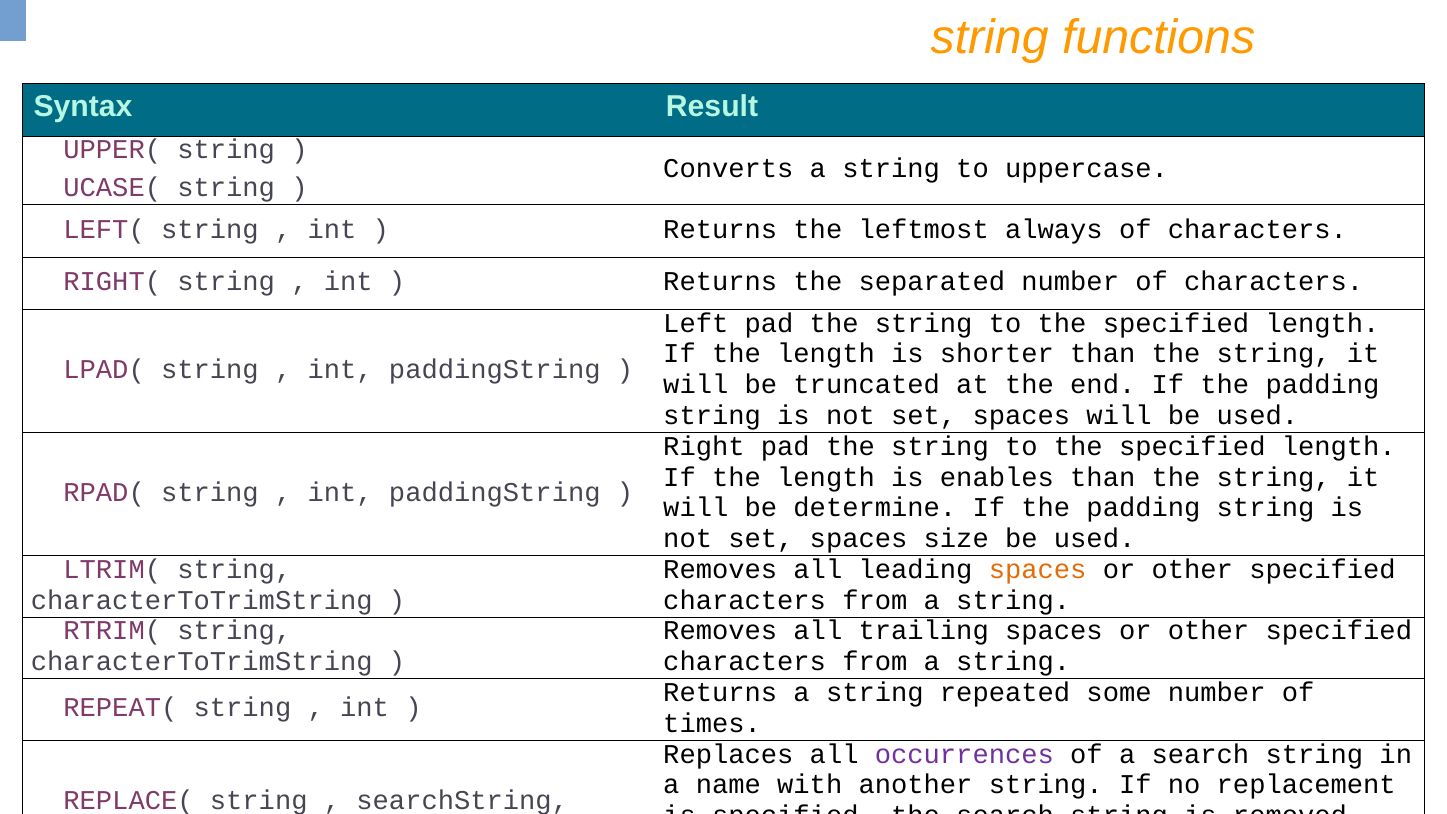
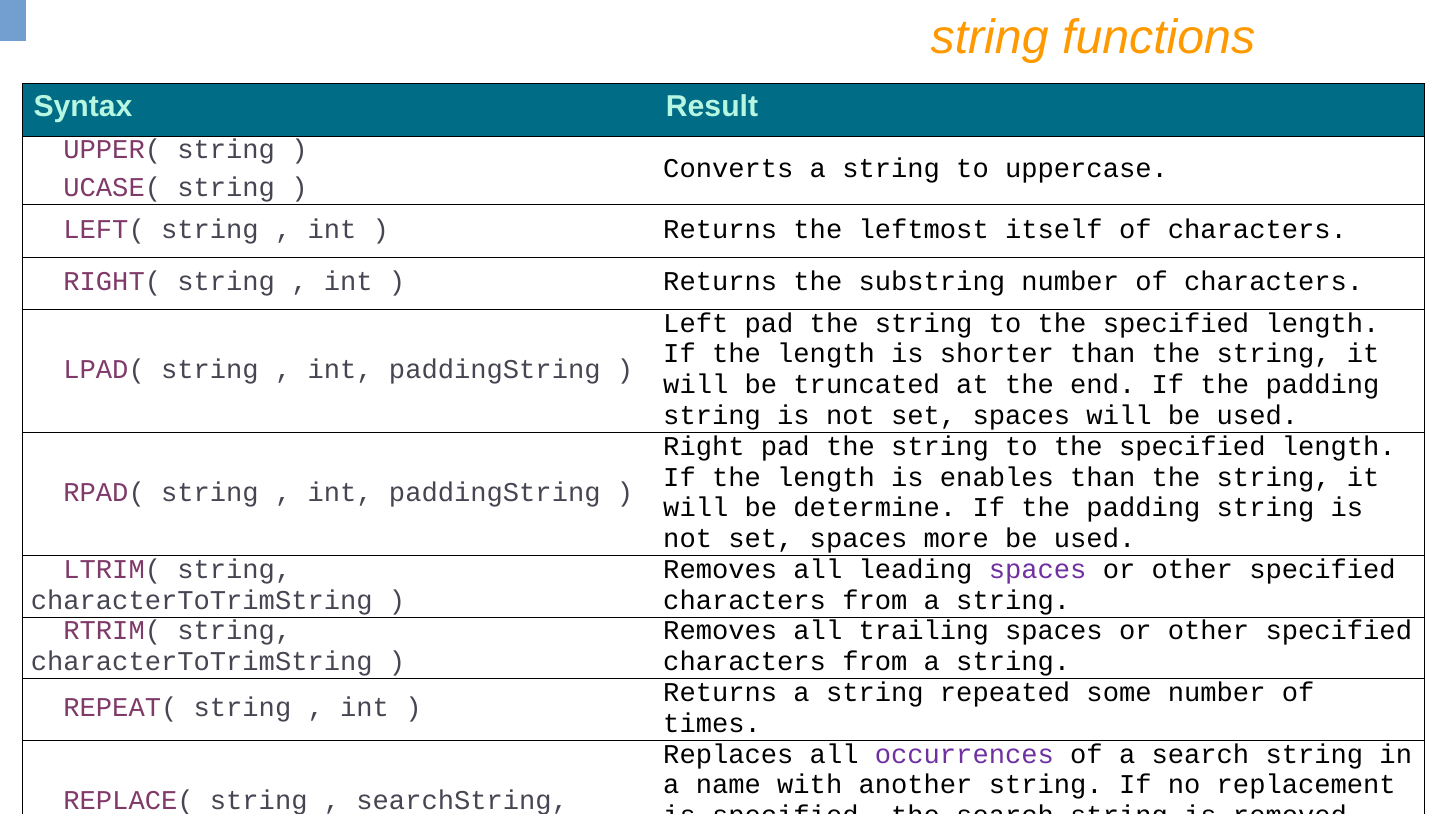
always: always -> itself
separated: separated -> substring
size: size -> more
spaces at (1038, 569) colour: orange -> purple
